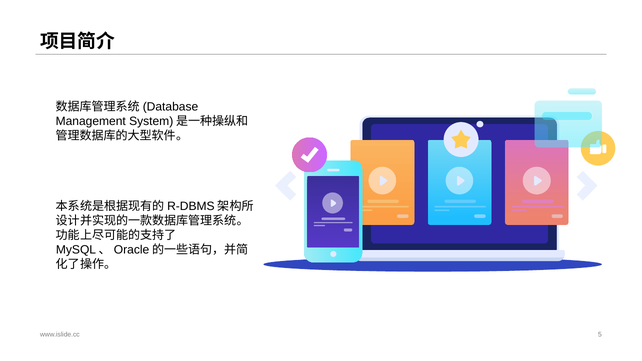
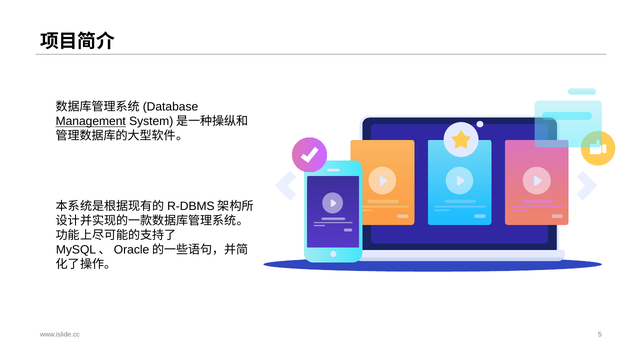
Management underline: none -> present
